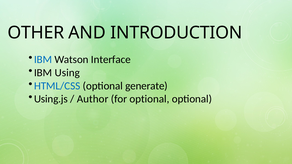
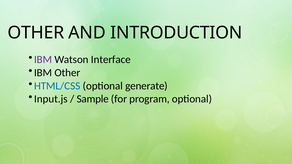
IBM at (43, 60) colour: blue -> purple
IBM Using: Using -> Other
Using.js: Using.js -> Input.js
Author: Author -> Sample
for optional: optional -> program
